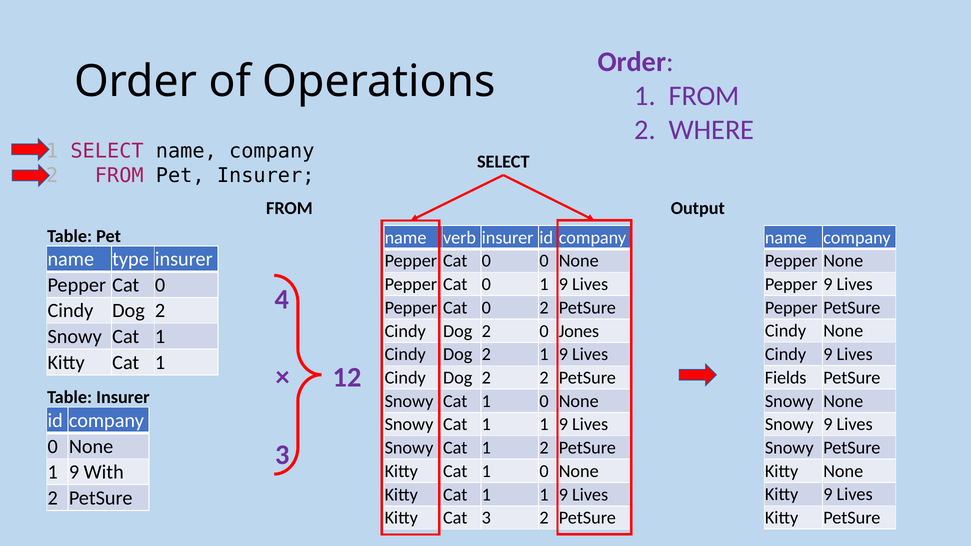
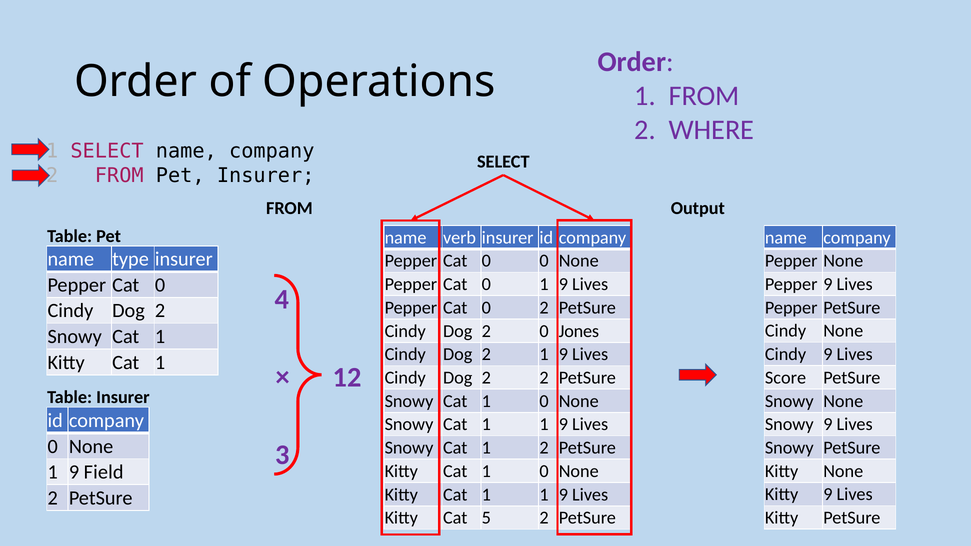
Fields: Fields -> Score
With: With -> Field
Cat 3: 3 -> 5
